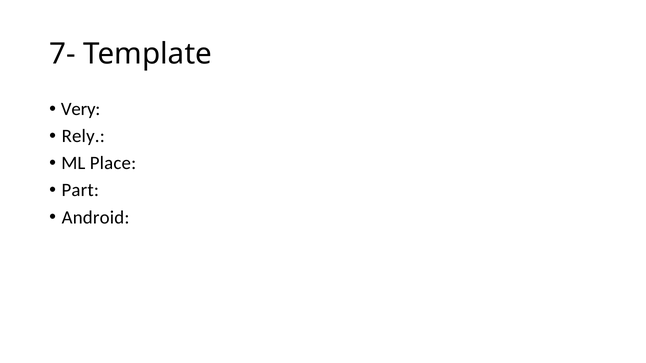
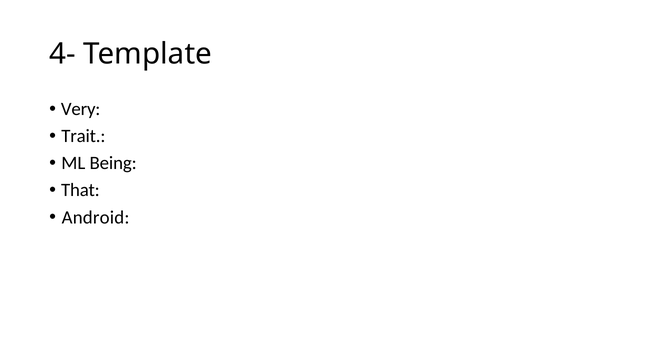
7-: 7- -> 4-
Rely: Rely -> Trait
Place: Place -> Being
Part: Part -> That
